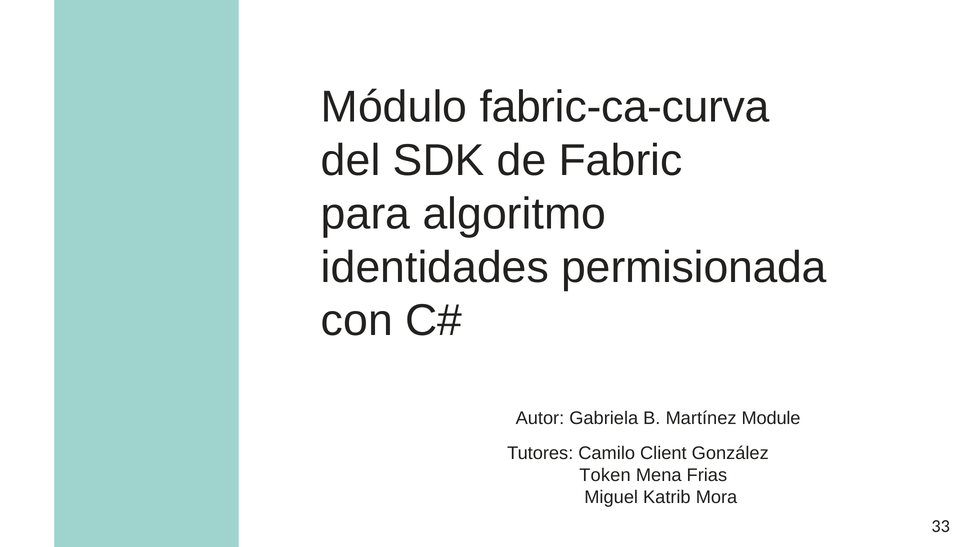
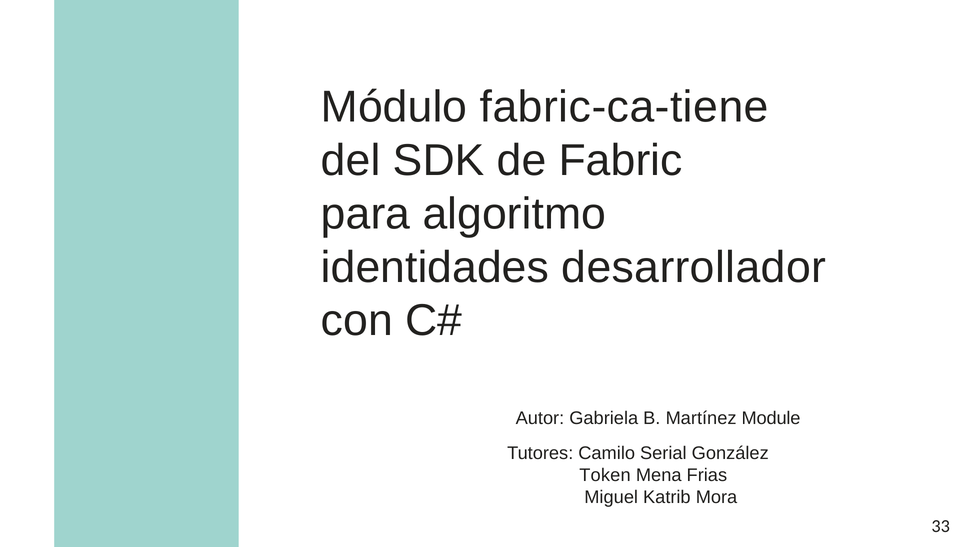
fabric-ca-curva: fabric-ca-curva -> fabric-ca-tiene
permisionada: permisionada -> desarrollador
Client: Client -> Serial
